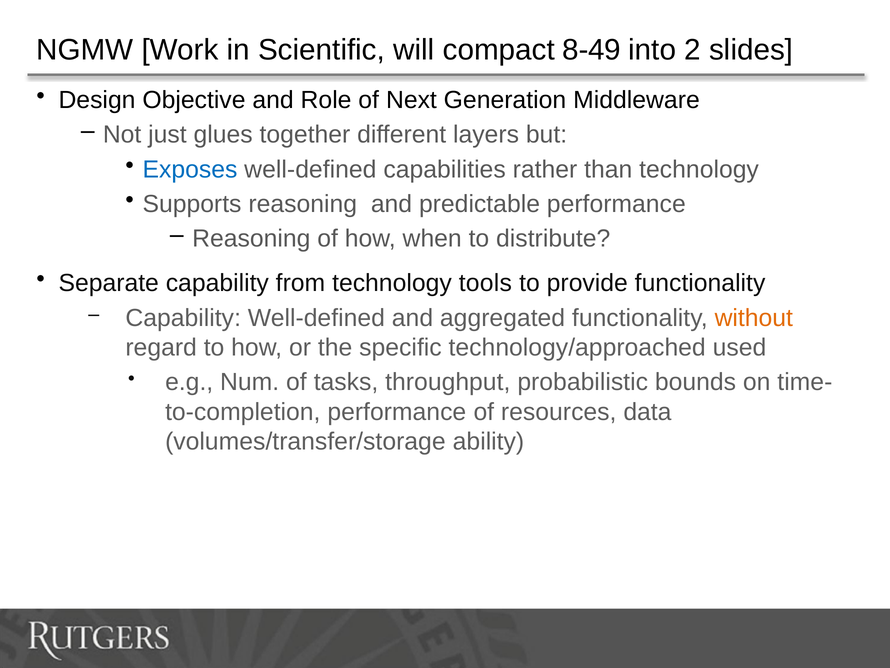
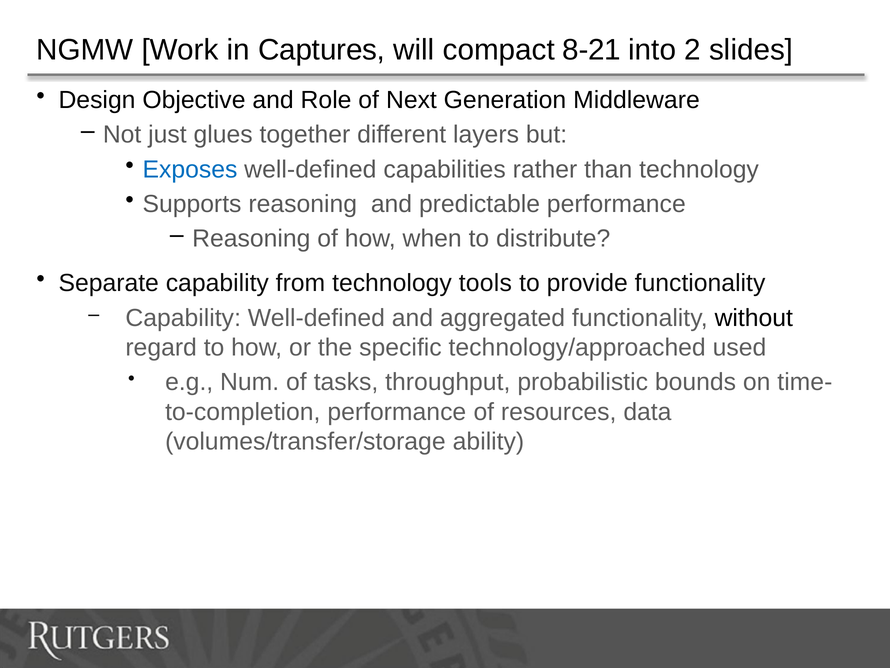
Scientific: Scientific -> Captures
8-49: 8-49 -> 8-21
without colour: orange -> black
